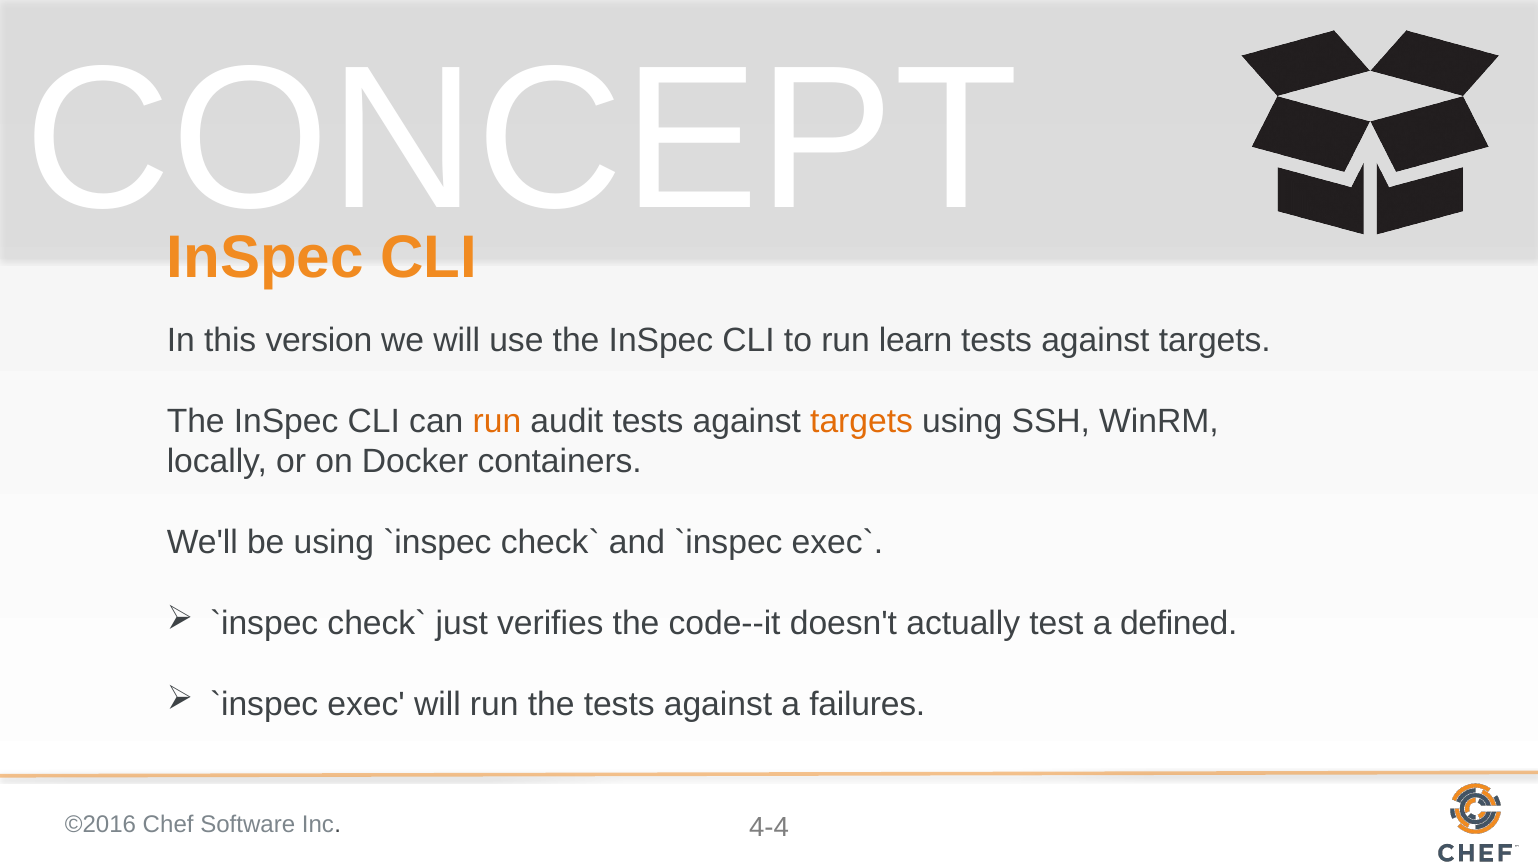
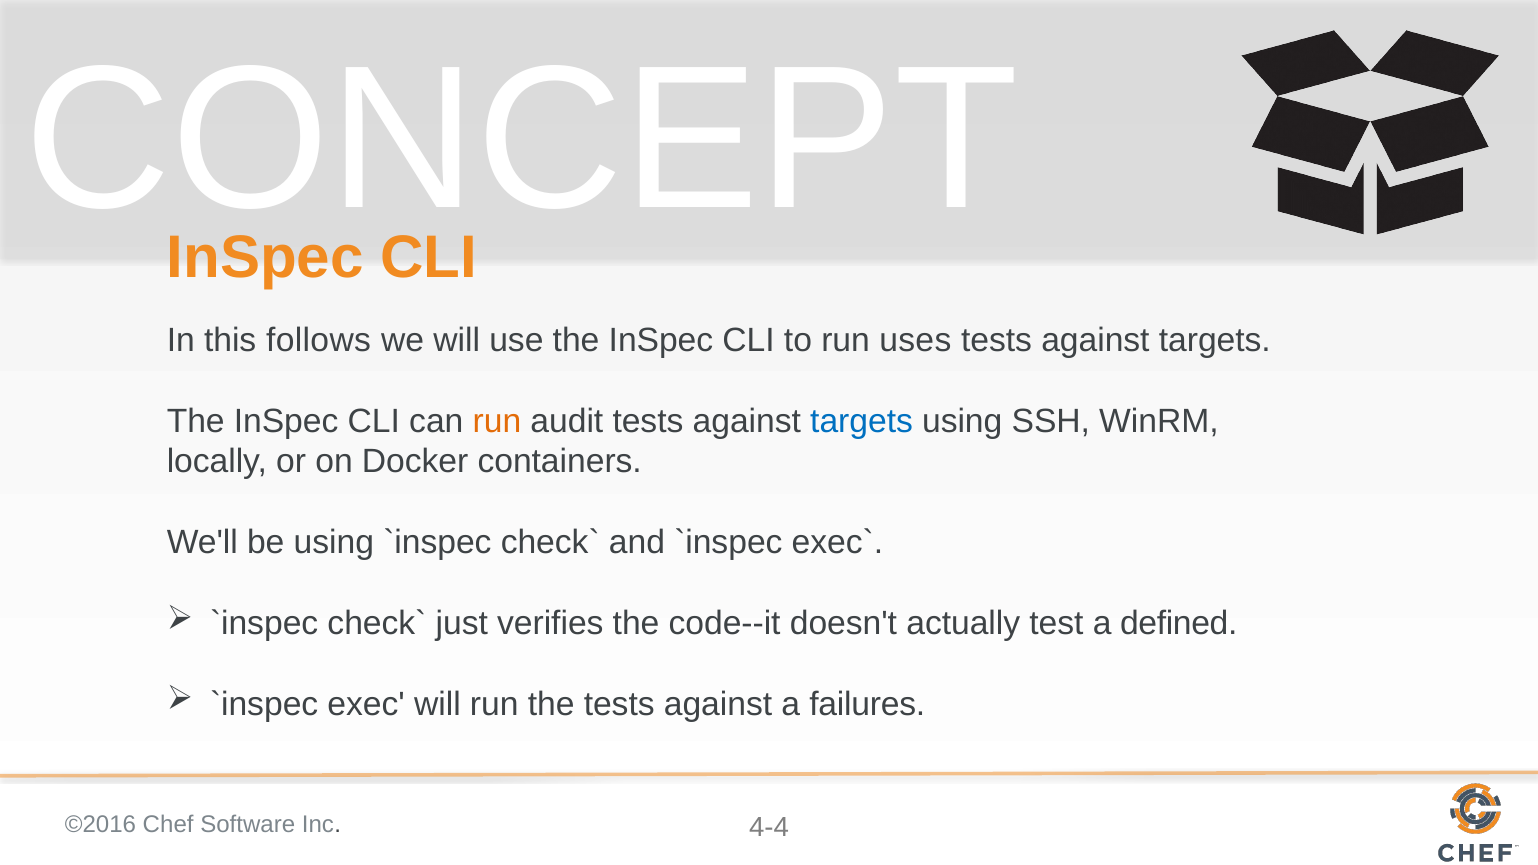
version: version -> follows
learn: learn -> uses
targets at (862, 422) colour: orange -> blue
